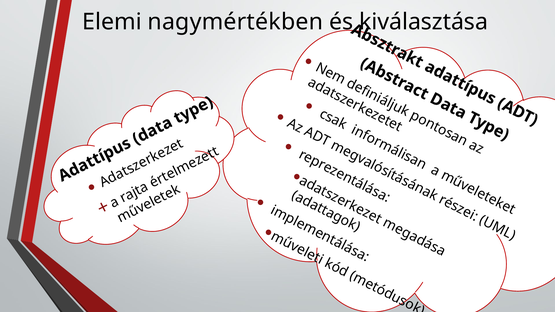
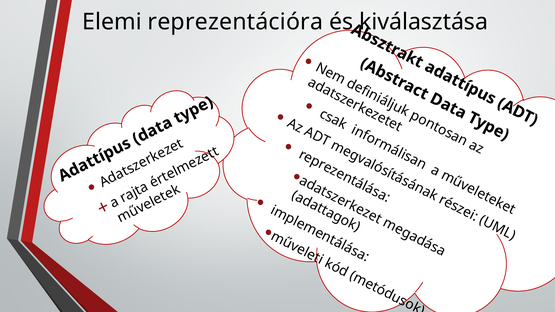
nagymértékben: nagymértékben -> reprezentációra
